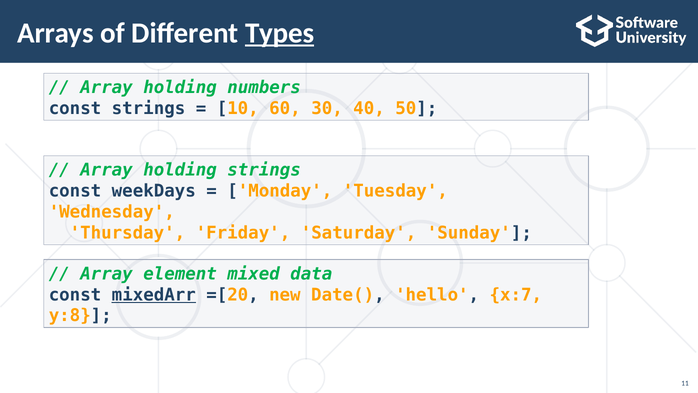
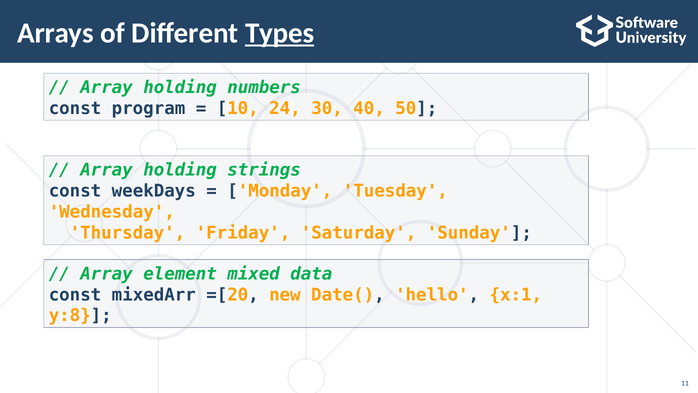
const strings: strings -> program
60: 60 -> 24
mixedArr underline: present -> none
x:7: x:7 -> x:1
